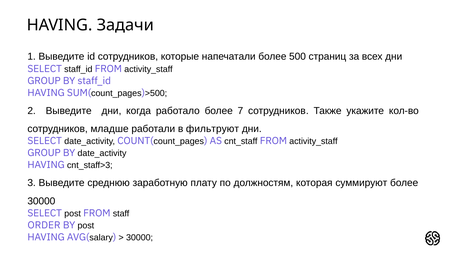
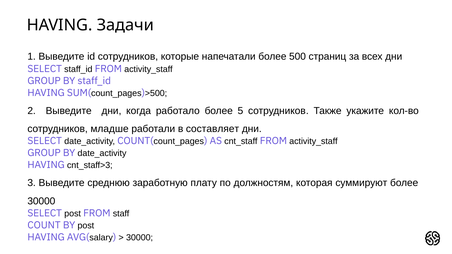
7: 7 -> 5
фильтруют: фильтруют -> составляет
ORDER: ORDER -> COUNT
